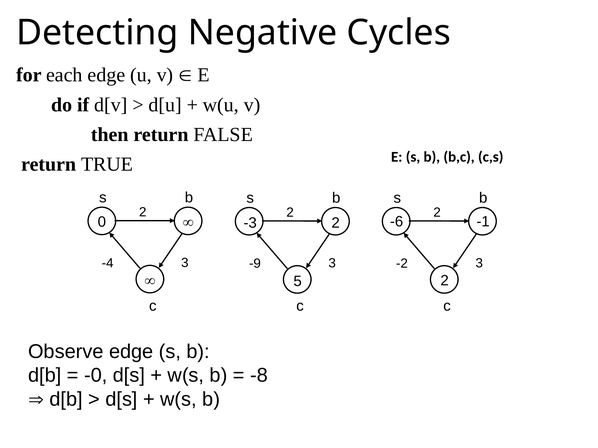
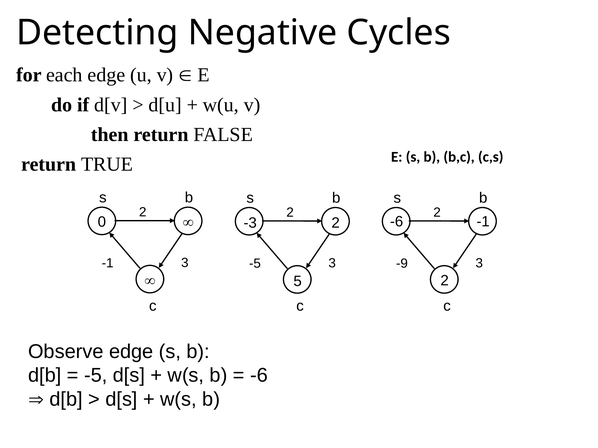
-4 at (108, 264): -4 -> -1
-9 at (255, 264): -9 -> -5
-2: -2 -> -9
-0 at (96, 376): -0 -> -5
-8 at (259, 376): -8 -> -6
